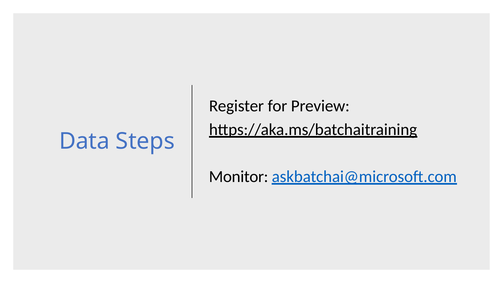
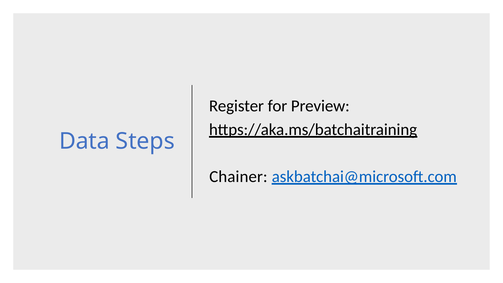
Monitor: Monitor -> Chainer
